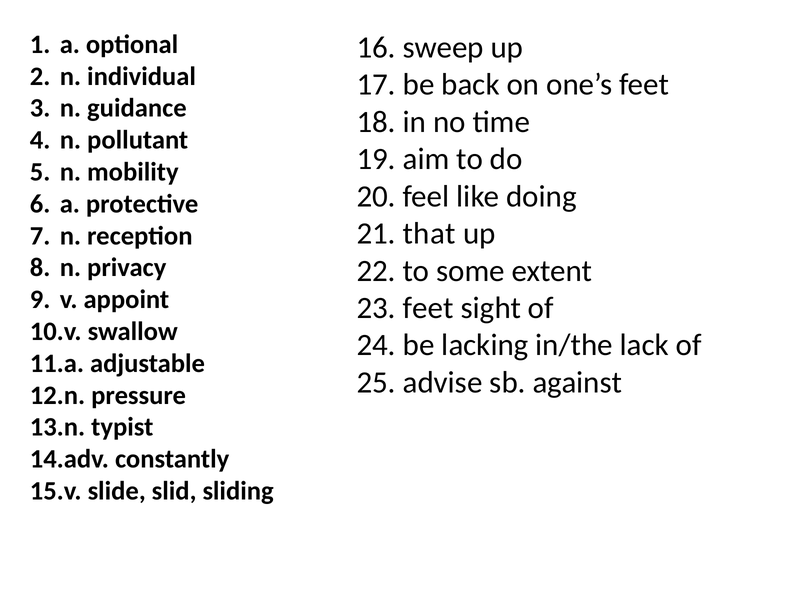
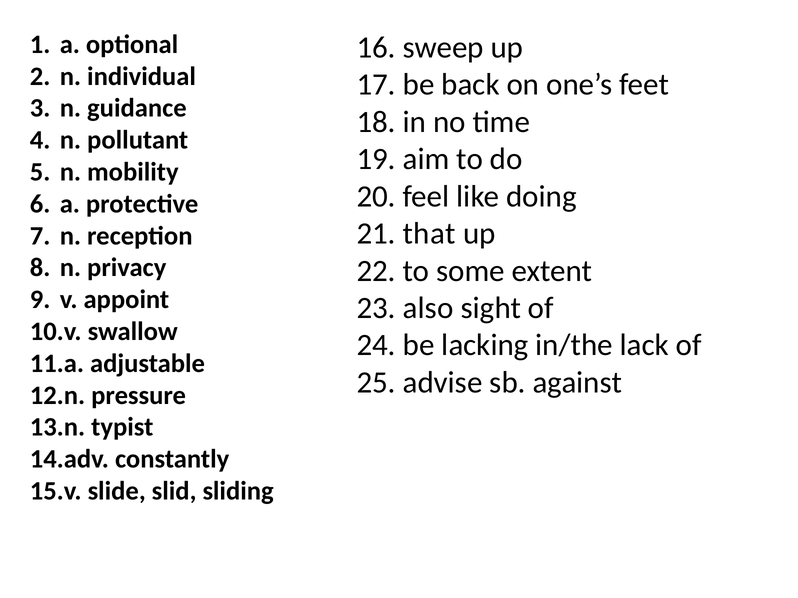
23 feet: feet -> also
